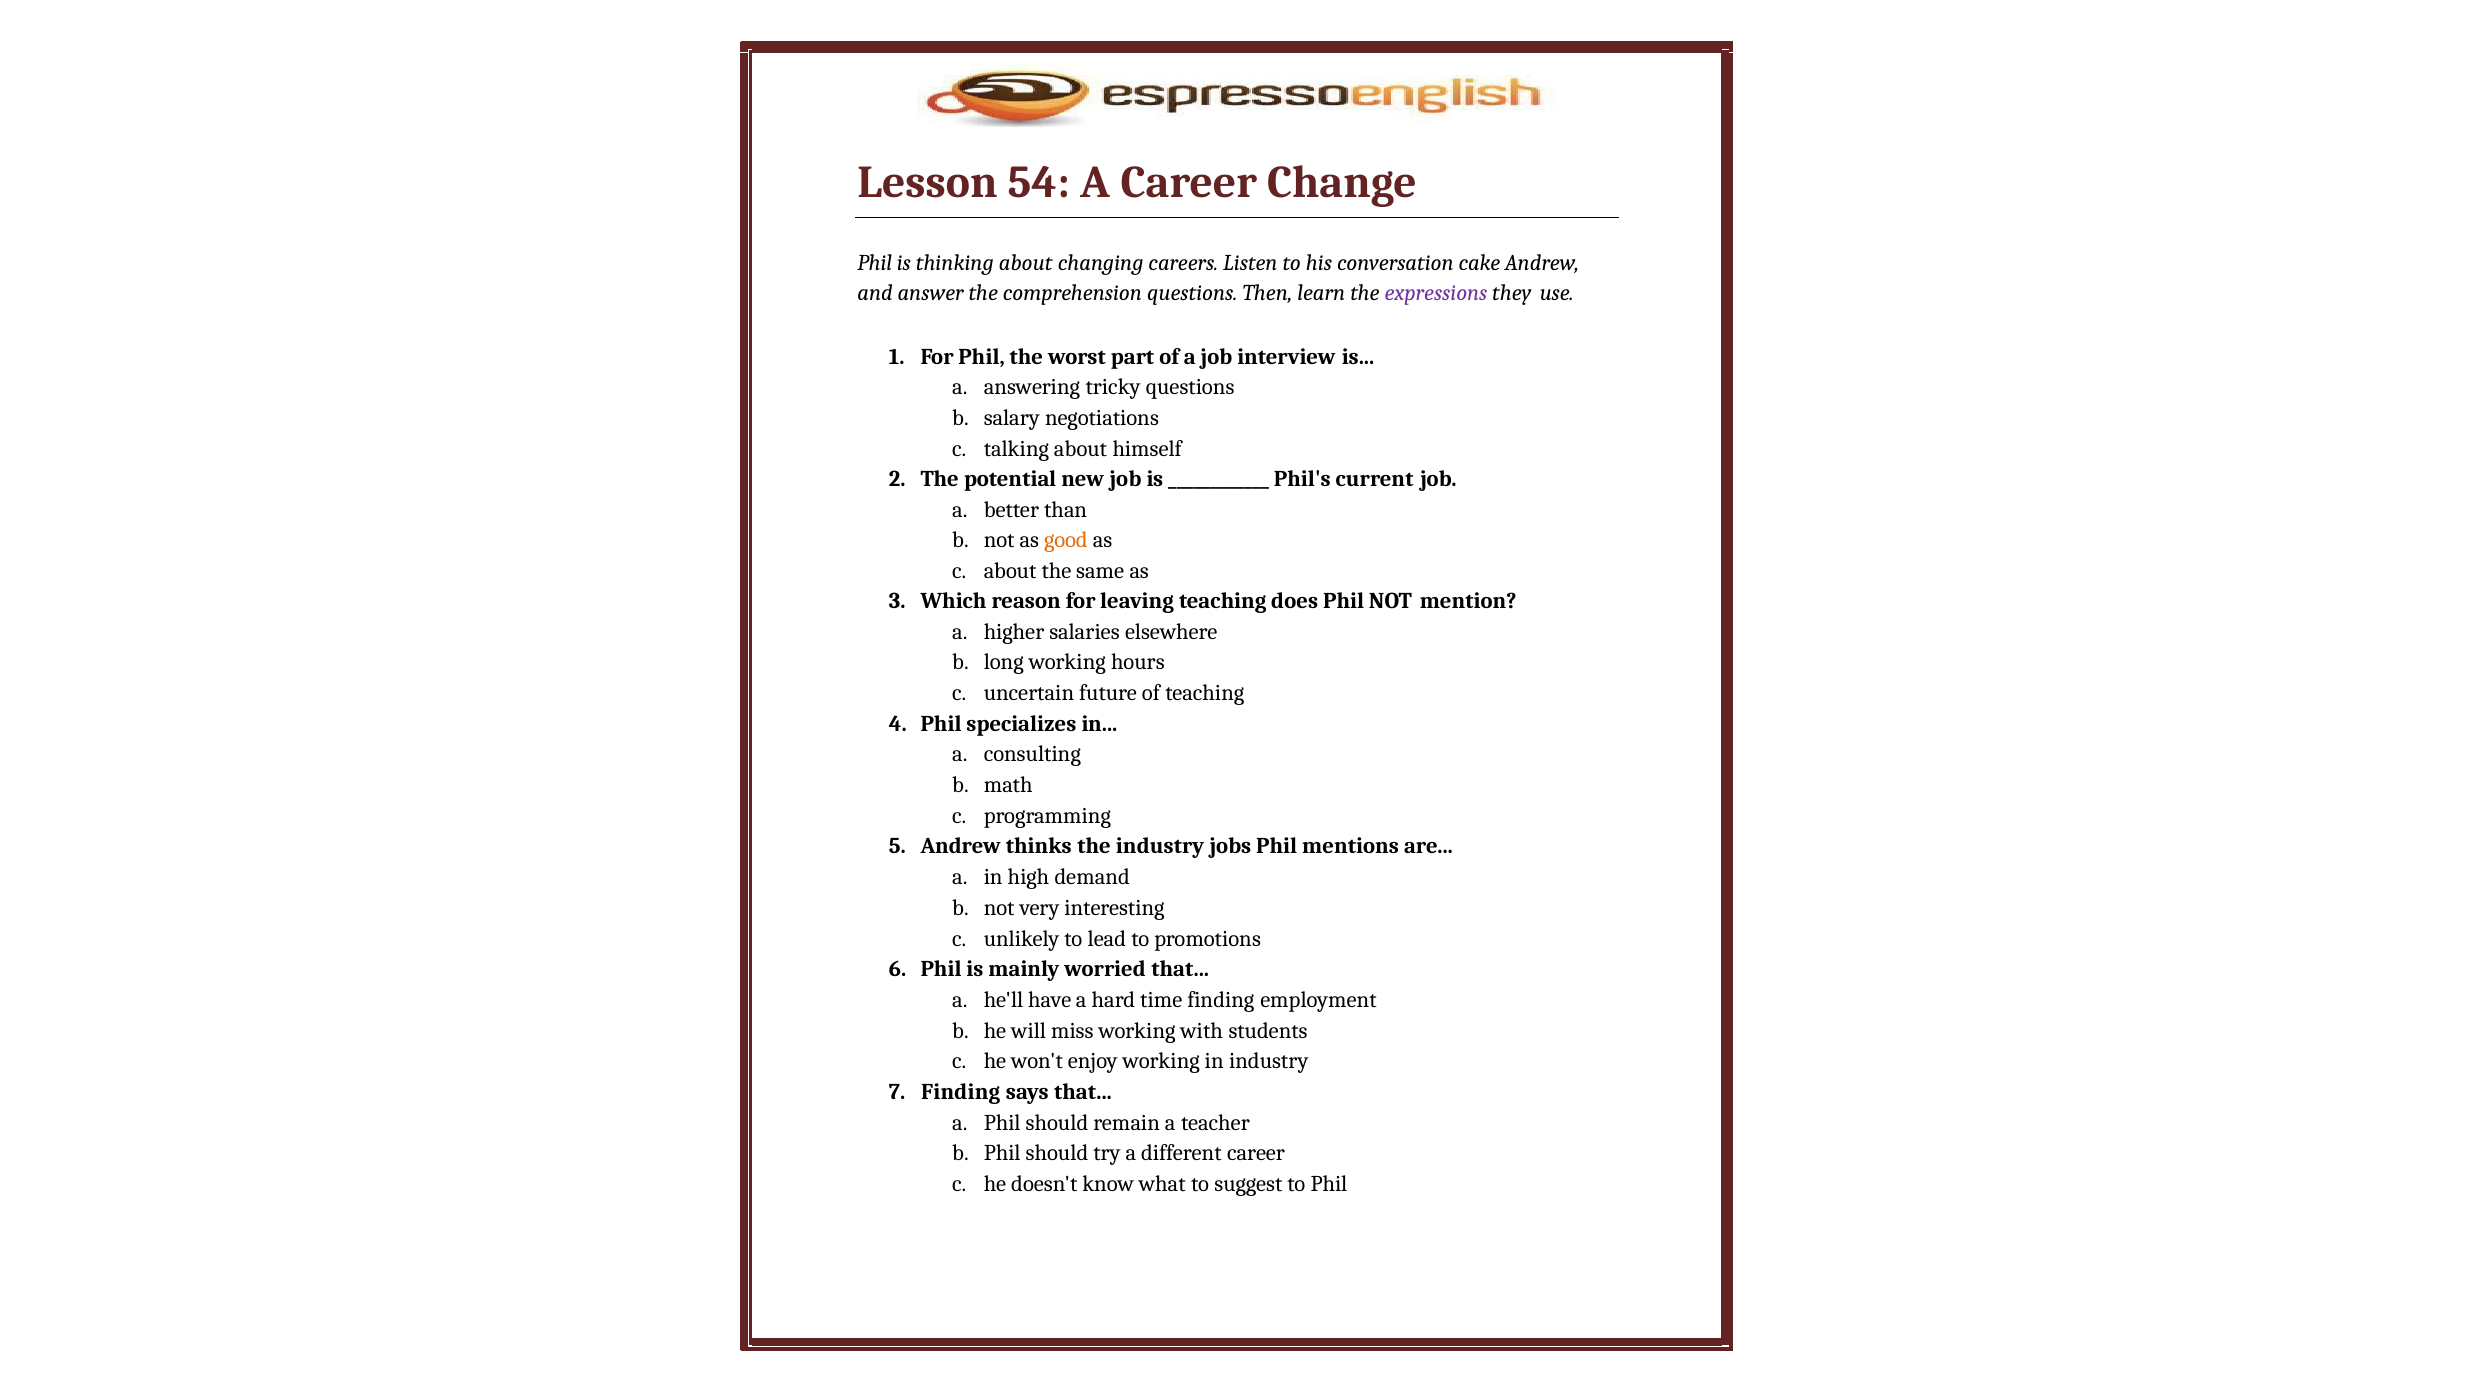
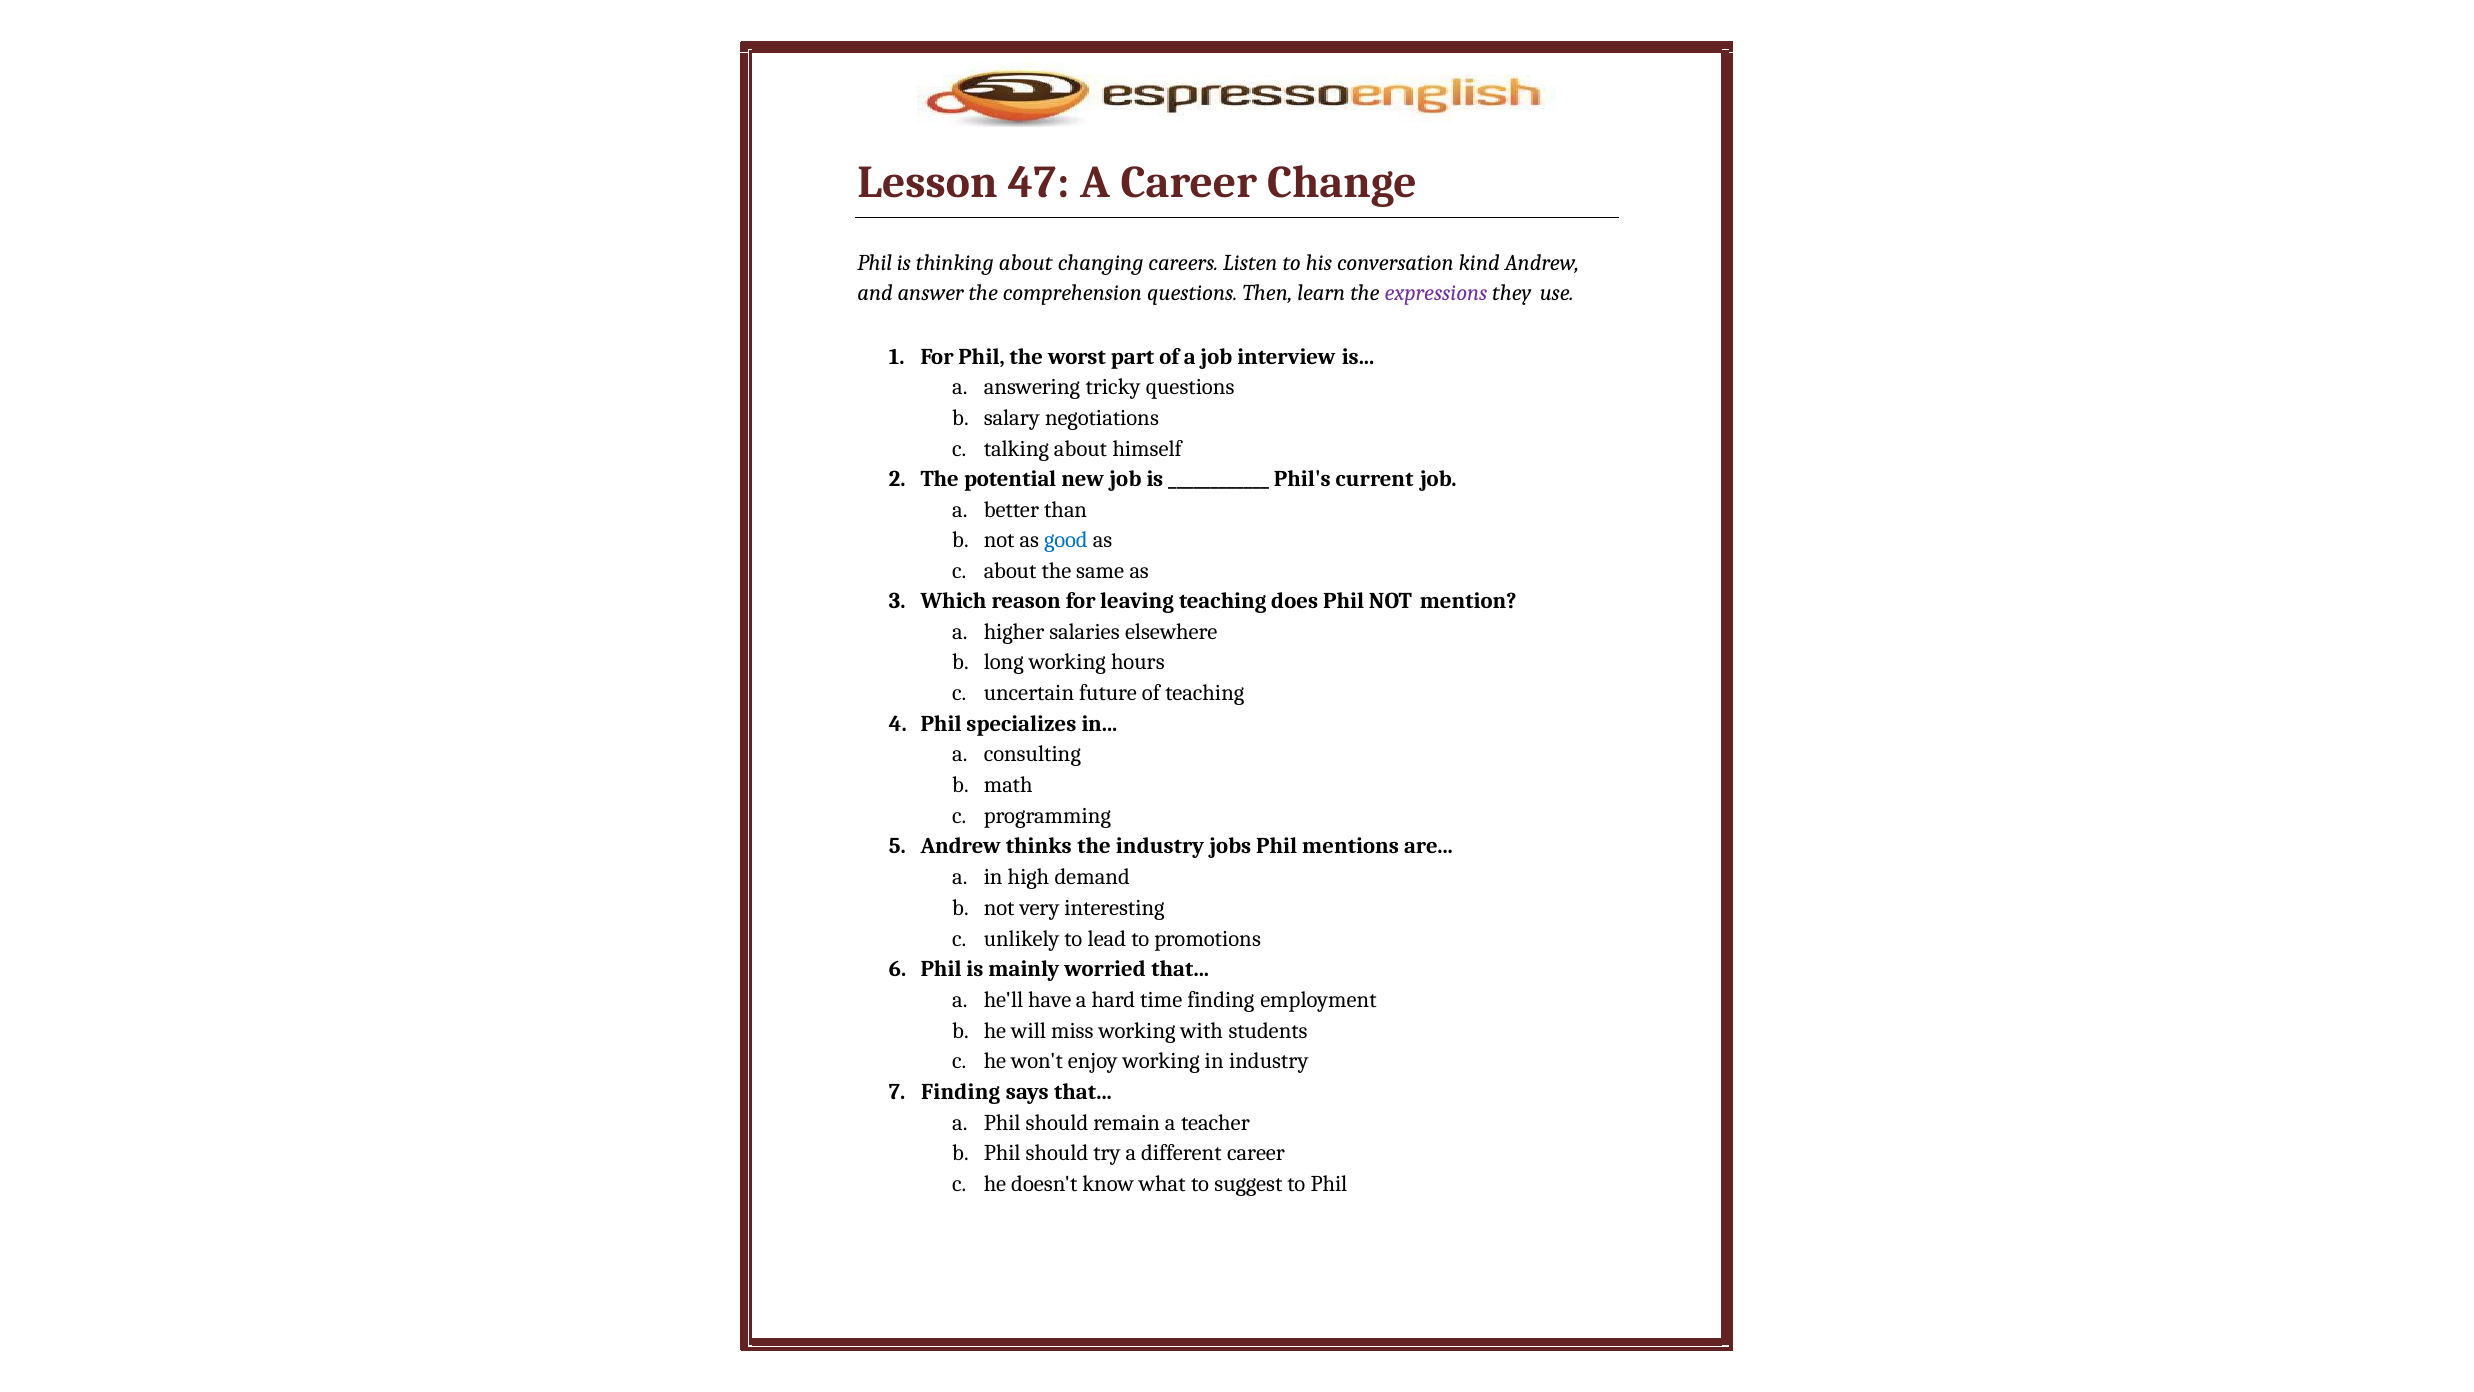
54: 54 -> 47
cake: cake -> kind
good colour: orange -> blue
